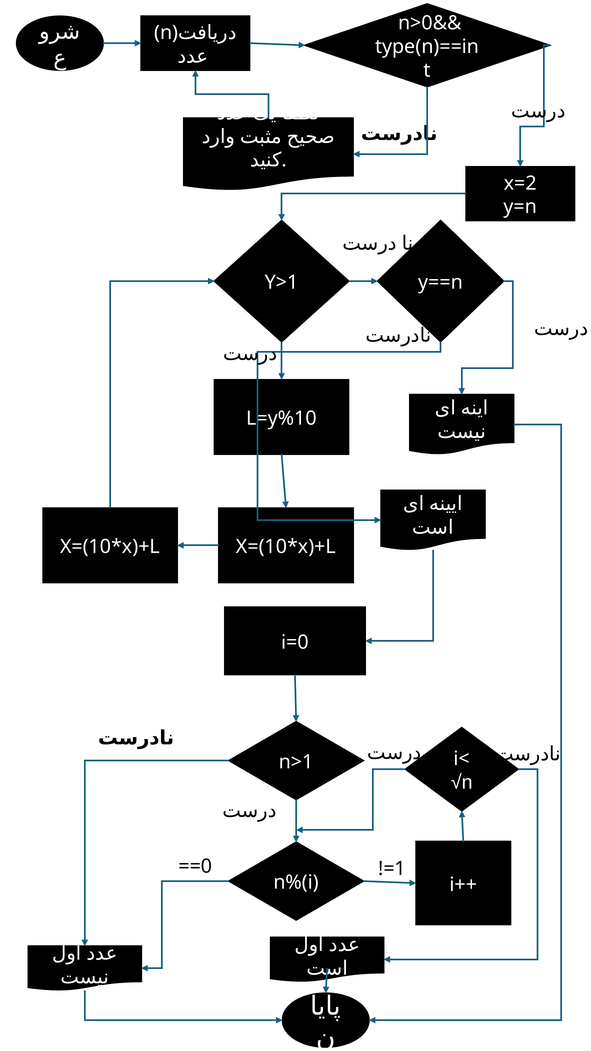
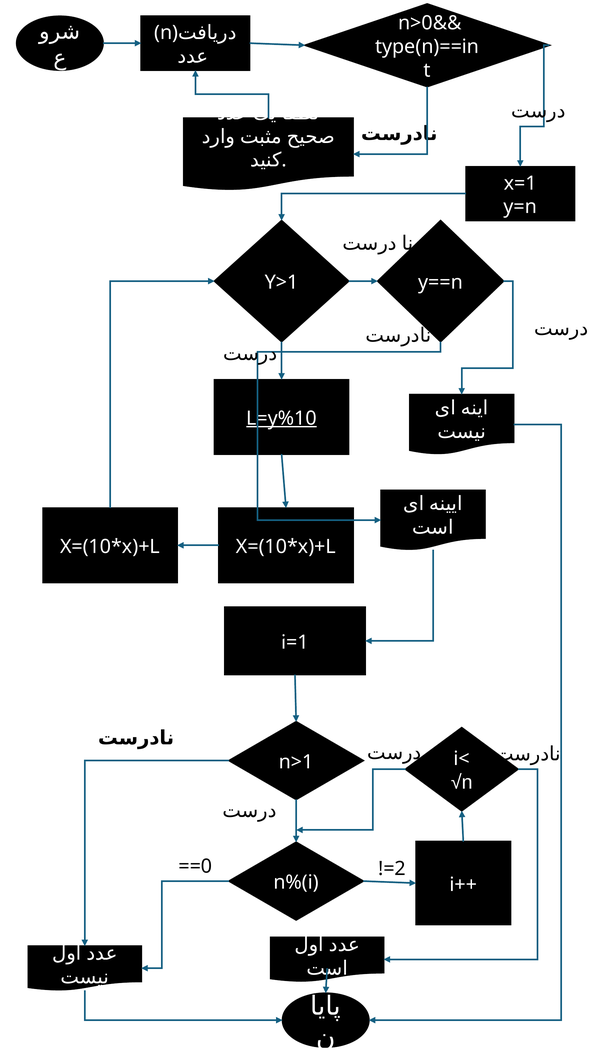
x=2: x=2 -> x=1
L=y%10 underline: none -> present
i=0: i=0 -> i=1
!=1: !=1 -> !=2
